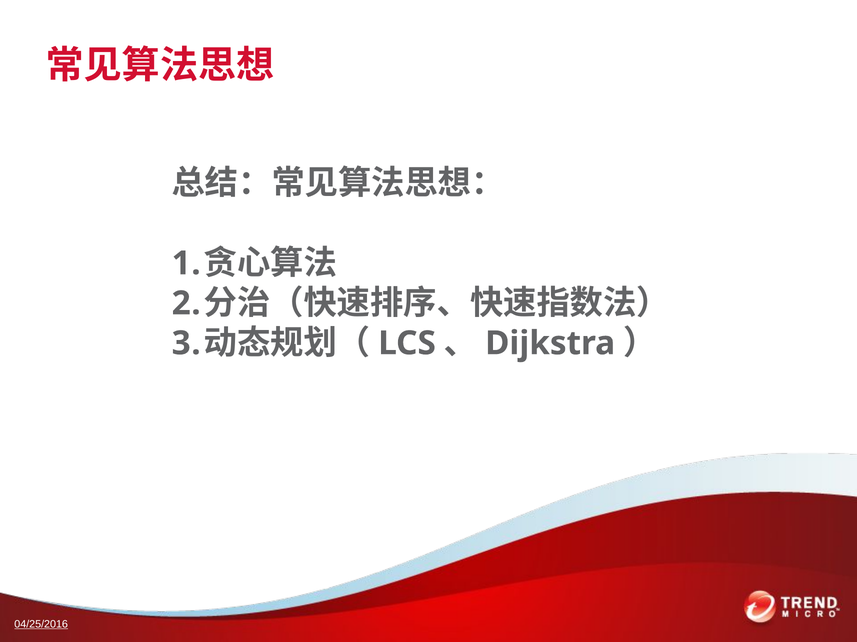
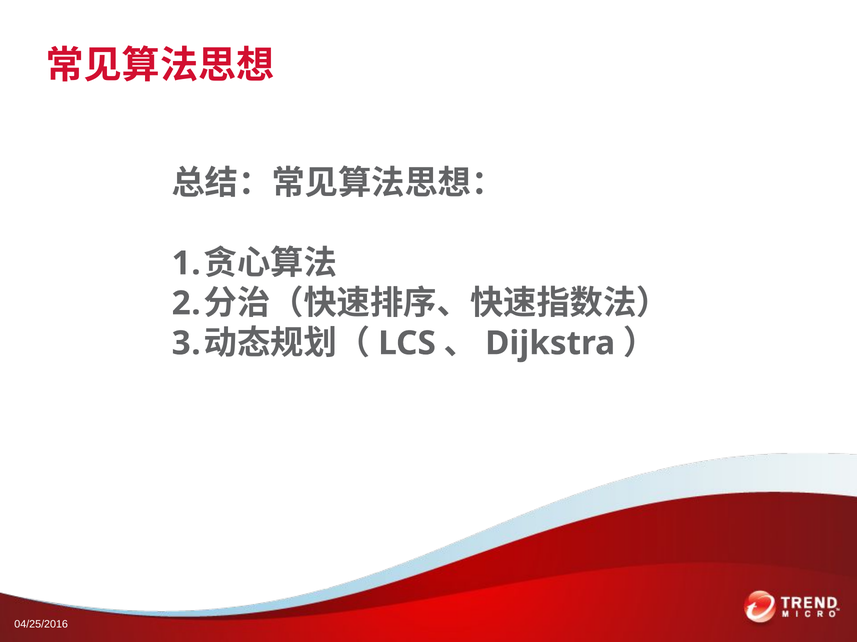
04/25/2016 underline: present -> none
